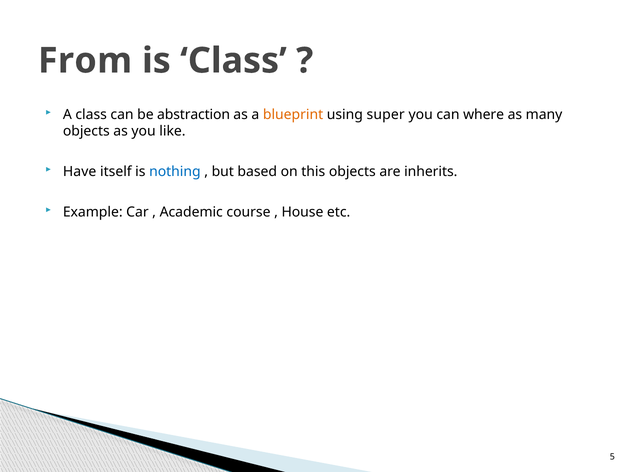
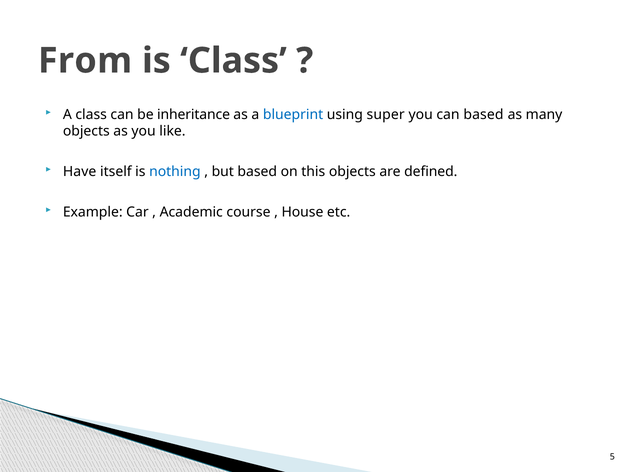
abstraction: abstraction -> inheritance
blueprint colour: orange -> blue
can where: where -> based
inherits: inherits -> defined
